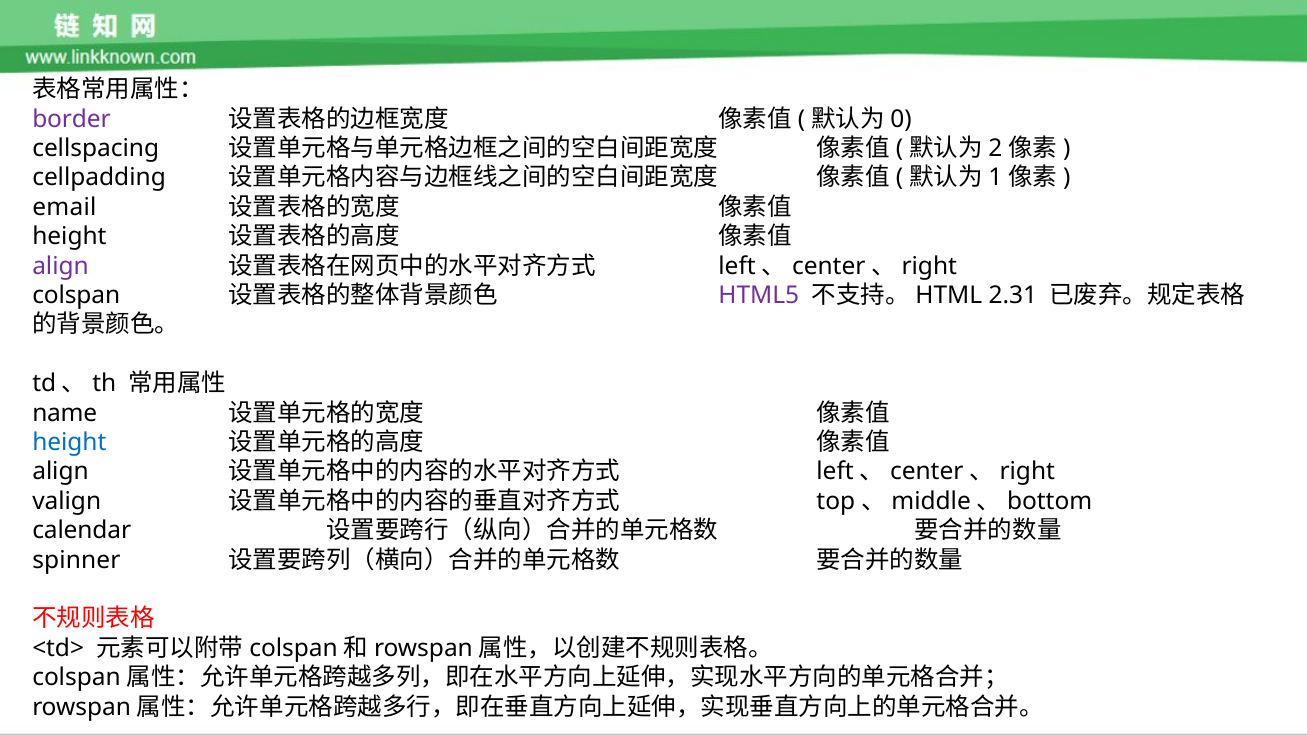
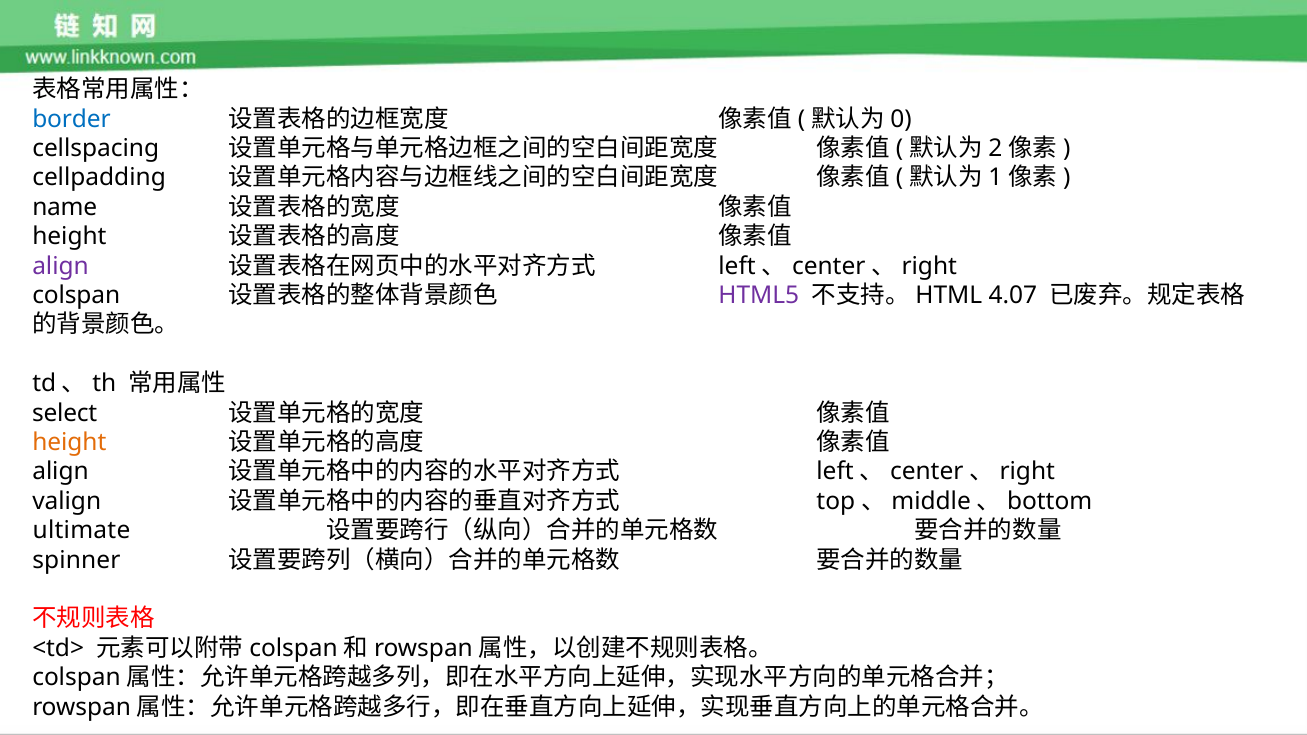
border colour: purple -> blue
email: email -> name
2.31: 2.31 -> 4.07
name: name -> select
height at (69, 443) colour: blue -> orange
calendar: calendar -> ultimate
